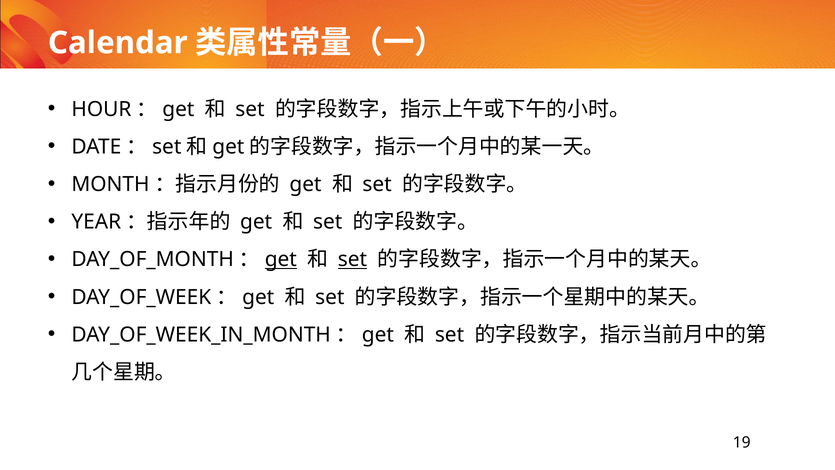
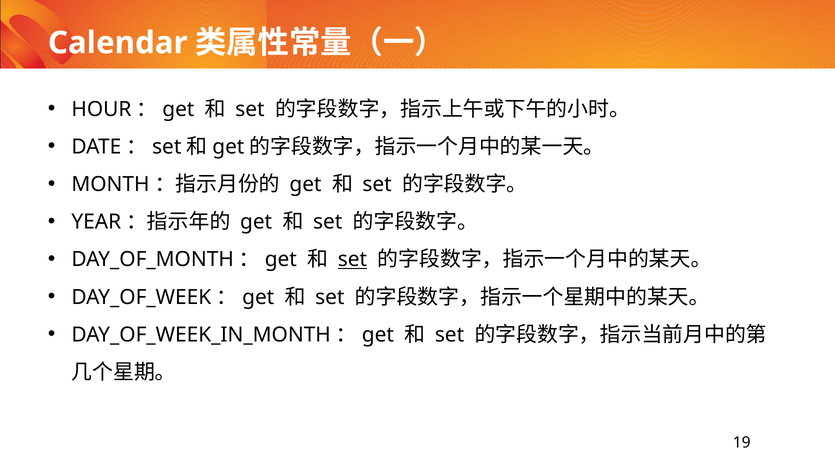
get at (281, 259) underline: present -> none
